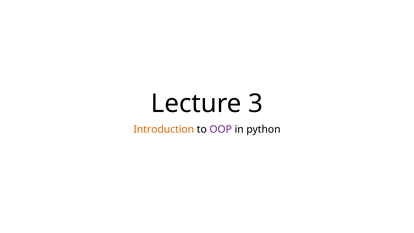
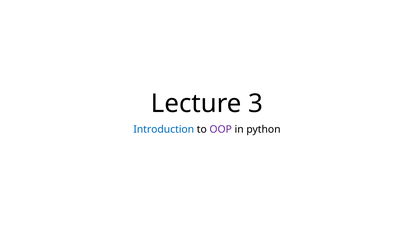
Introduction colour: orange -> blue
